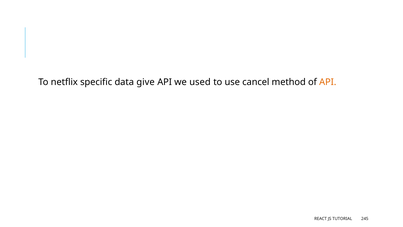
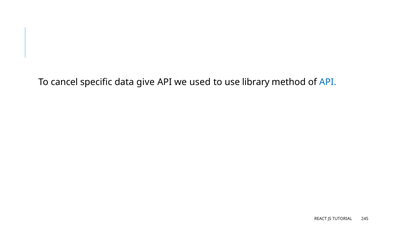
netflix: netflix -> cancel
cancel: cancel -> library
API at (328, 82) colour: orange -> blue
